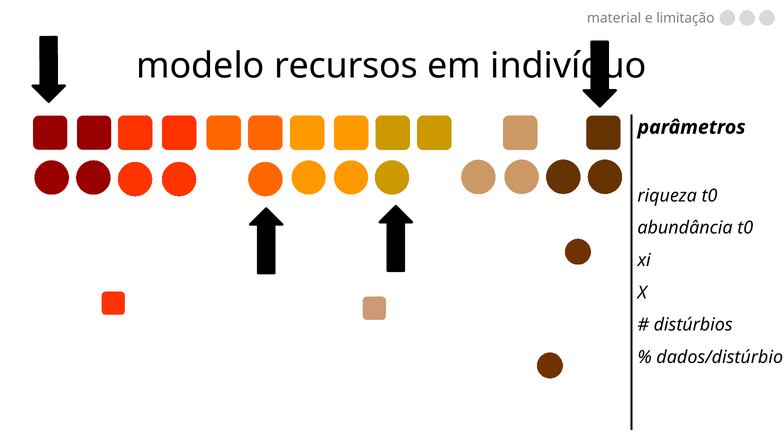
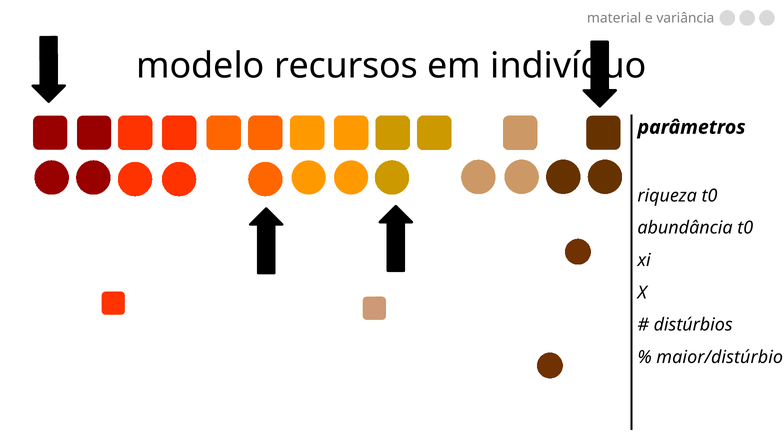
limitação: limitação -> variância
dados/distúrbio: dados/distúrbio -> maior/distúrbio
